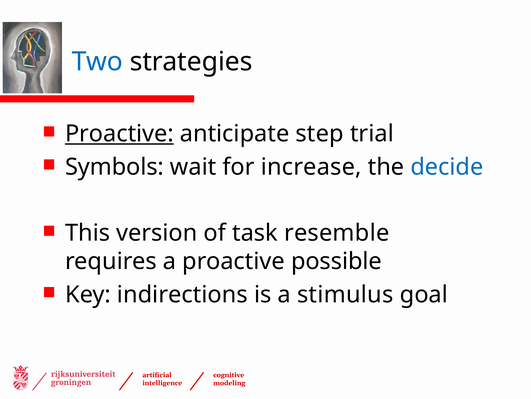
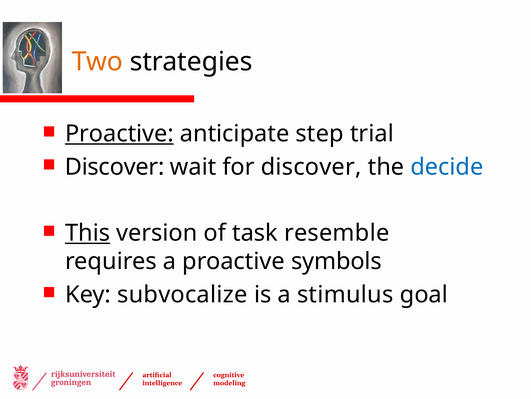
Two colour: blue -> orange
Symbols at (115, 167): Symbols -> Discover
for increase: increase -> discover
This underline: none -> present
possible: possible -> symbols
indirections: indirections -> subvocalize
